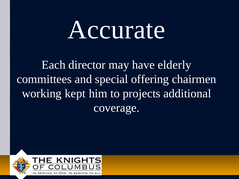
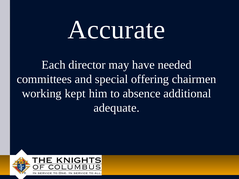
elderly: elderly -> needed
projects: projects -> absence
coverage: coverage -> adequate
